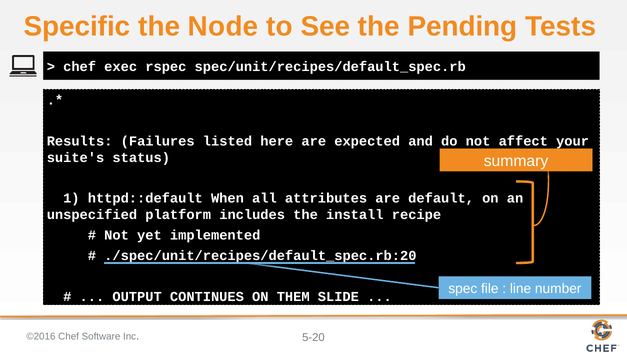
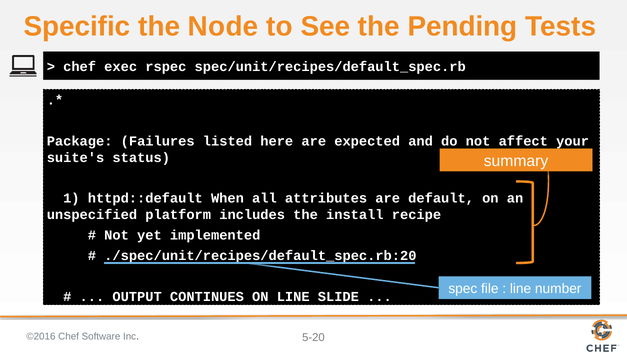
Results: Results -> Package
ON THEM: THEM -> LINE
